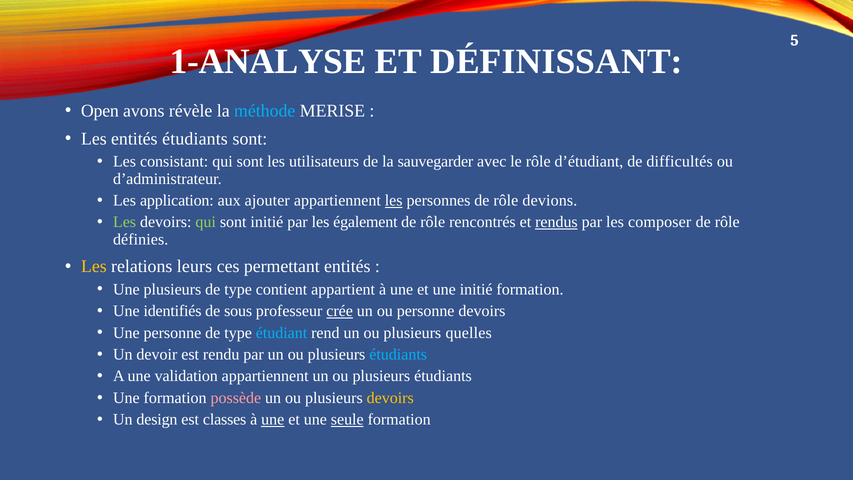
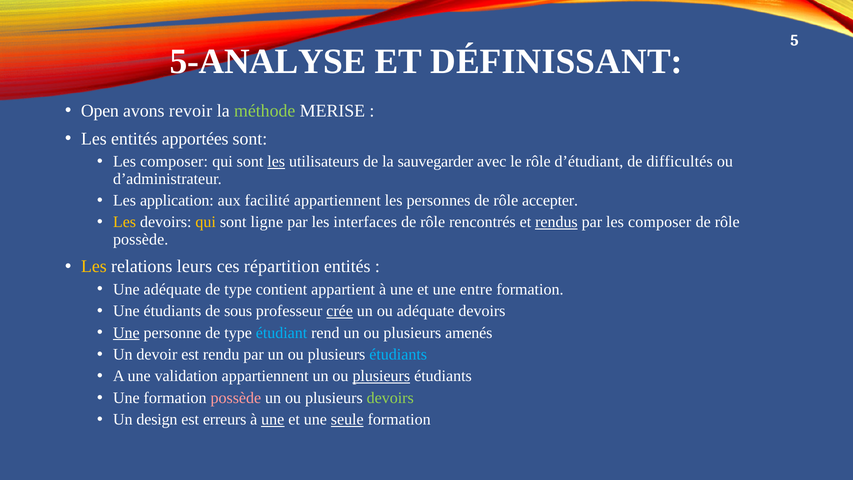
1-ANALYSE: 1-ANALYSE -> 5-ANALYSE
révèle: révèle -> revoir
méthode colour: light blue -> light green
entités étudiants: étudiants -> apportées
consistant at (174, 161): consistant -> composer
les at (276, 161) underline: none -> present
ajouter: ajouter -> facilité
les at (394, 200) underline: present -> none
devions: devions -> accepter
Les at (125, 222) colour: light green -> yellow
qui at (206, 222) colour: light green -> yellow
sont initié: initié -> ligne
également: également -> interfaces
définies at (141, 239): définies -> possède
permettant: permettant -> répartition
Une plusieurs: plusieurs -> adéquate
une initié: initié -> entre
Une identifiés: identifiés -> étudiants
ou personne: personne -> adéquate
Une at (126, 333) underline: none -> present
quelles: quelles -> amenés
plusieurs at (381, 376) underline: none -> present
devoirs at (390, 398) colour: yellow -> light green
classes: classes -> erreurs
